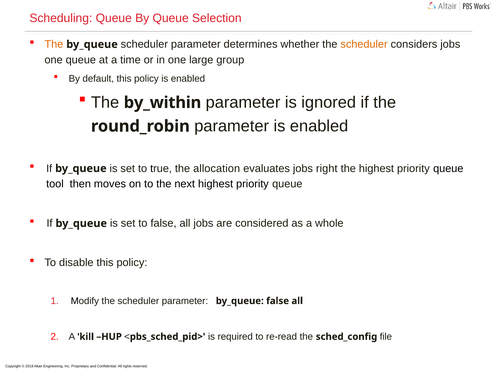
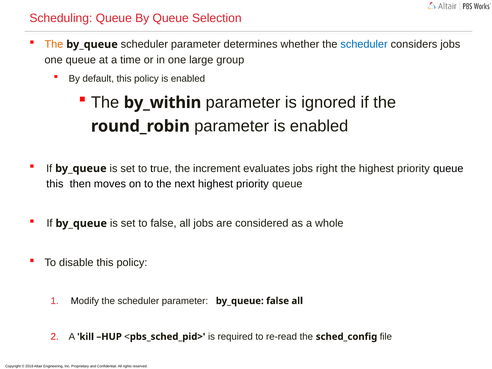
scheduler at (364, 44) colour: orange -> blue
allocation: allocation -> increment
tool at (55, 184): tool -> this
